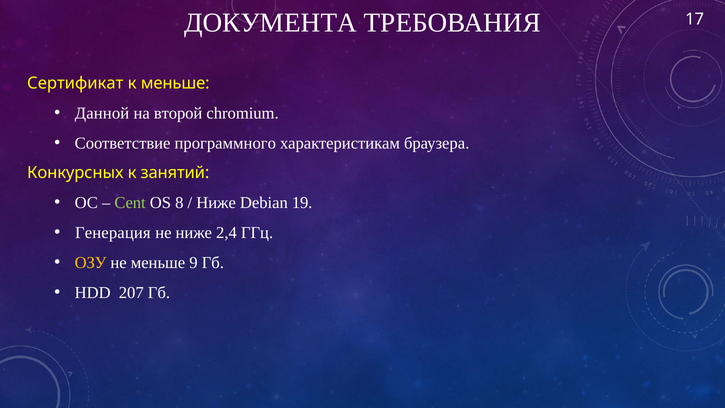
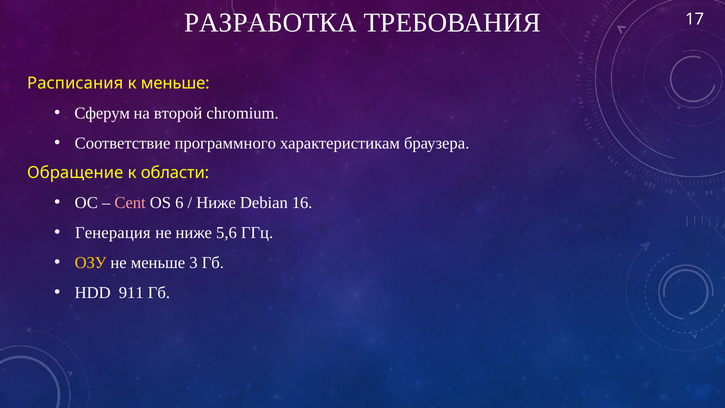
ДОКУМЕНТА: ДОКУМЕНТА -> РАЗРАБОТКА
Сертификат: Сертификат -> Расписания
Данной: Данной -> Сферум
Конкурсных: Конкурсных -> Обращение
занятий: занятий -> области
Cent colour: light green -> pink
8: 8 -> 6
19: 19 -> 16
2,4: 2,4 -> 5,6
9: 9 -> 3
207: 207 -> 911
